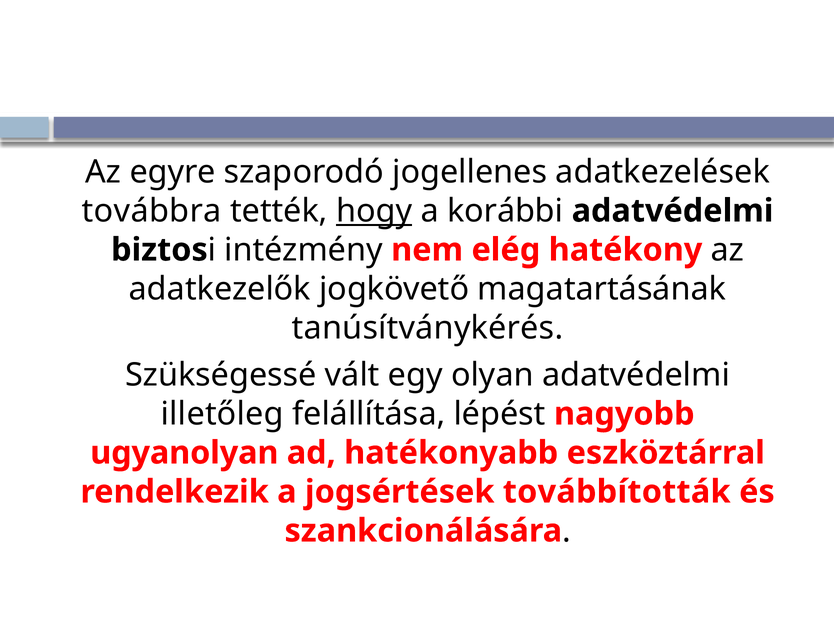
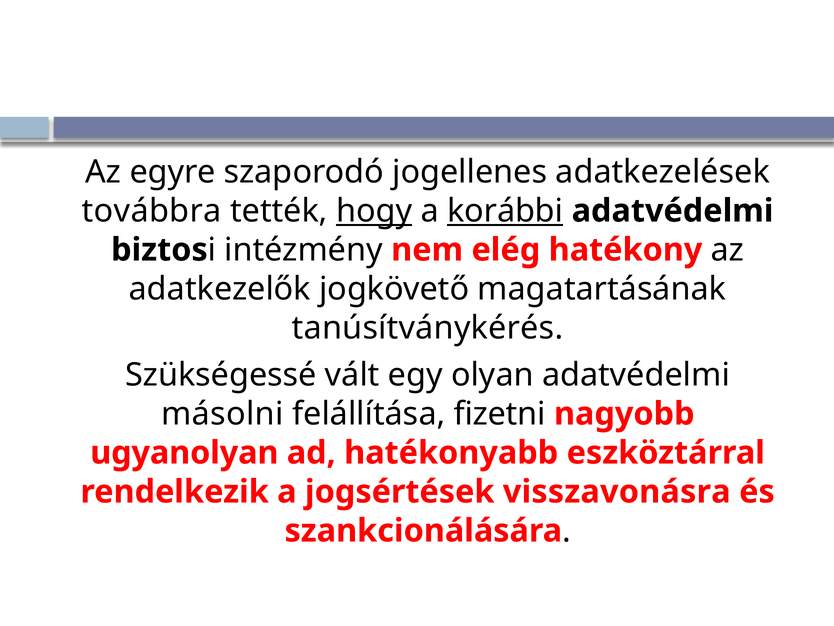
korábbi underline: none -> present
illetőleg: illetőleg -> másolni
lépést: lépést -> fizetni
továbbították: továbbították -> visszavonásra
